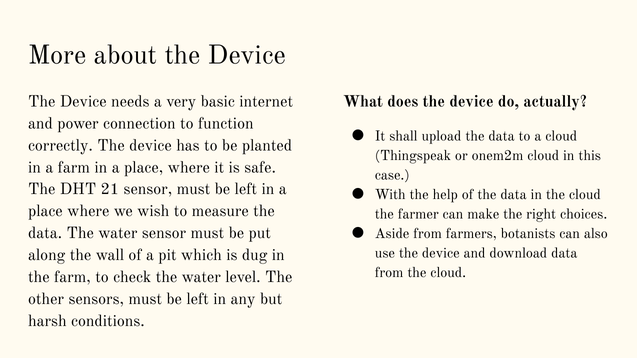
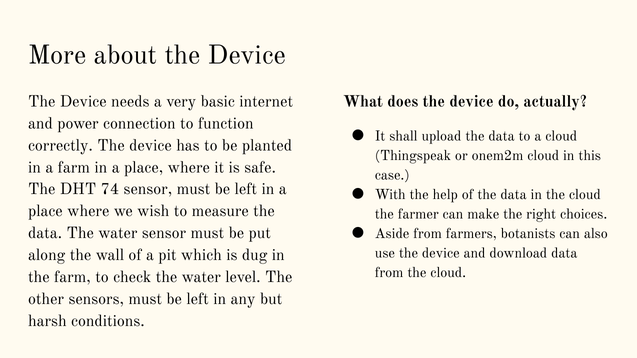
21: 21 -> 74
